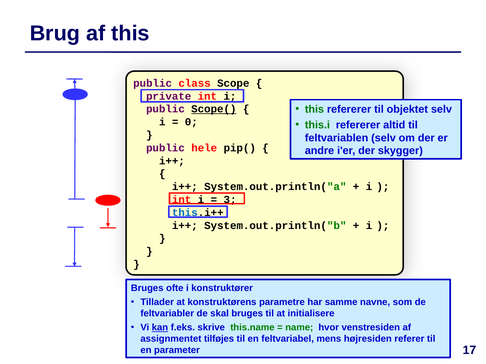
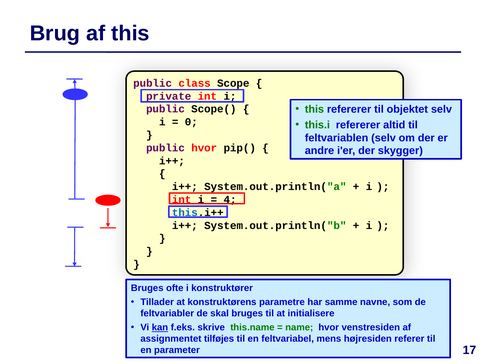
Scope( underline: present -> none
public hele: hele -> hvor
3: 3 -> 4
